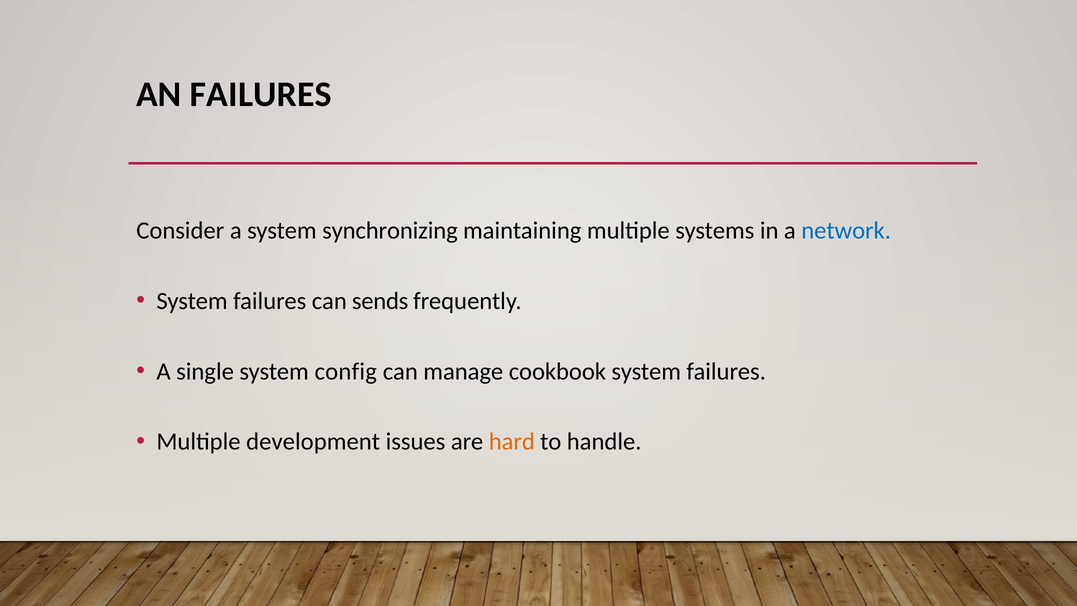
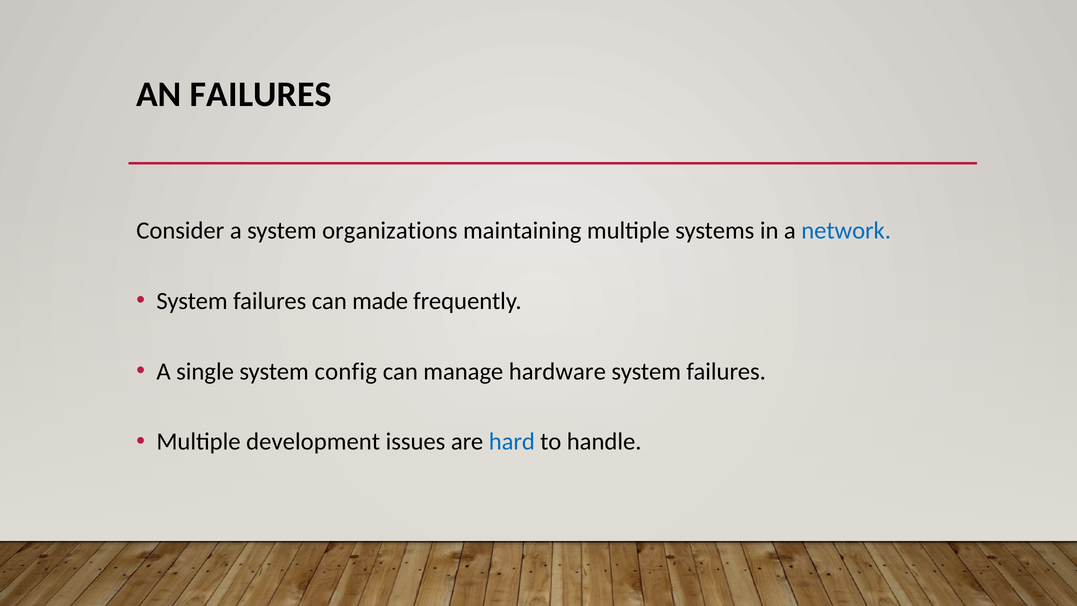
synchronizing: synchronizing -> organizations
sends: sends -> made
cookbook: cookbook -> hardware
hard colour: orange -> blue
